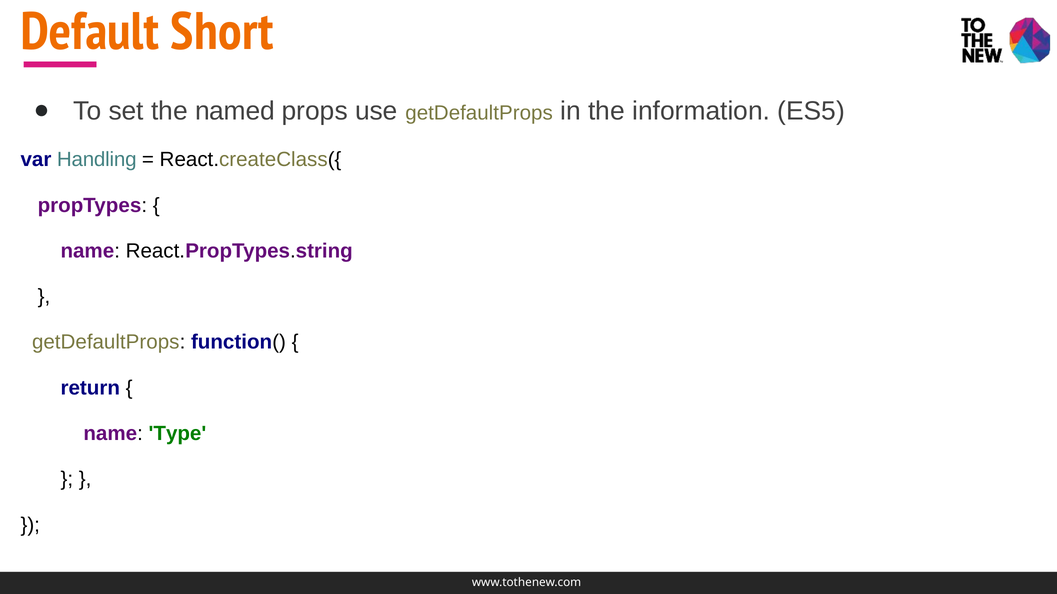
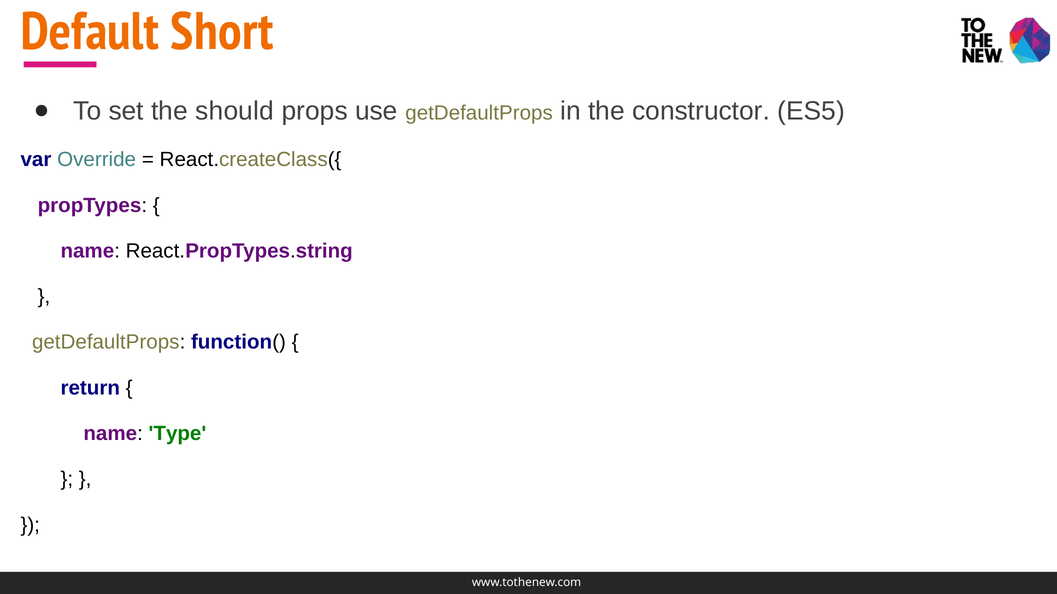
named: named -> should
information: information -> constructor
Handling: Handling -> Override
